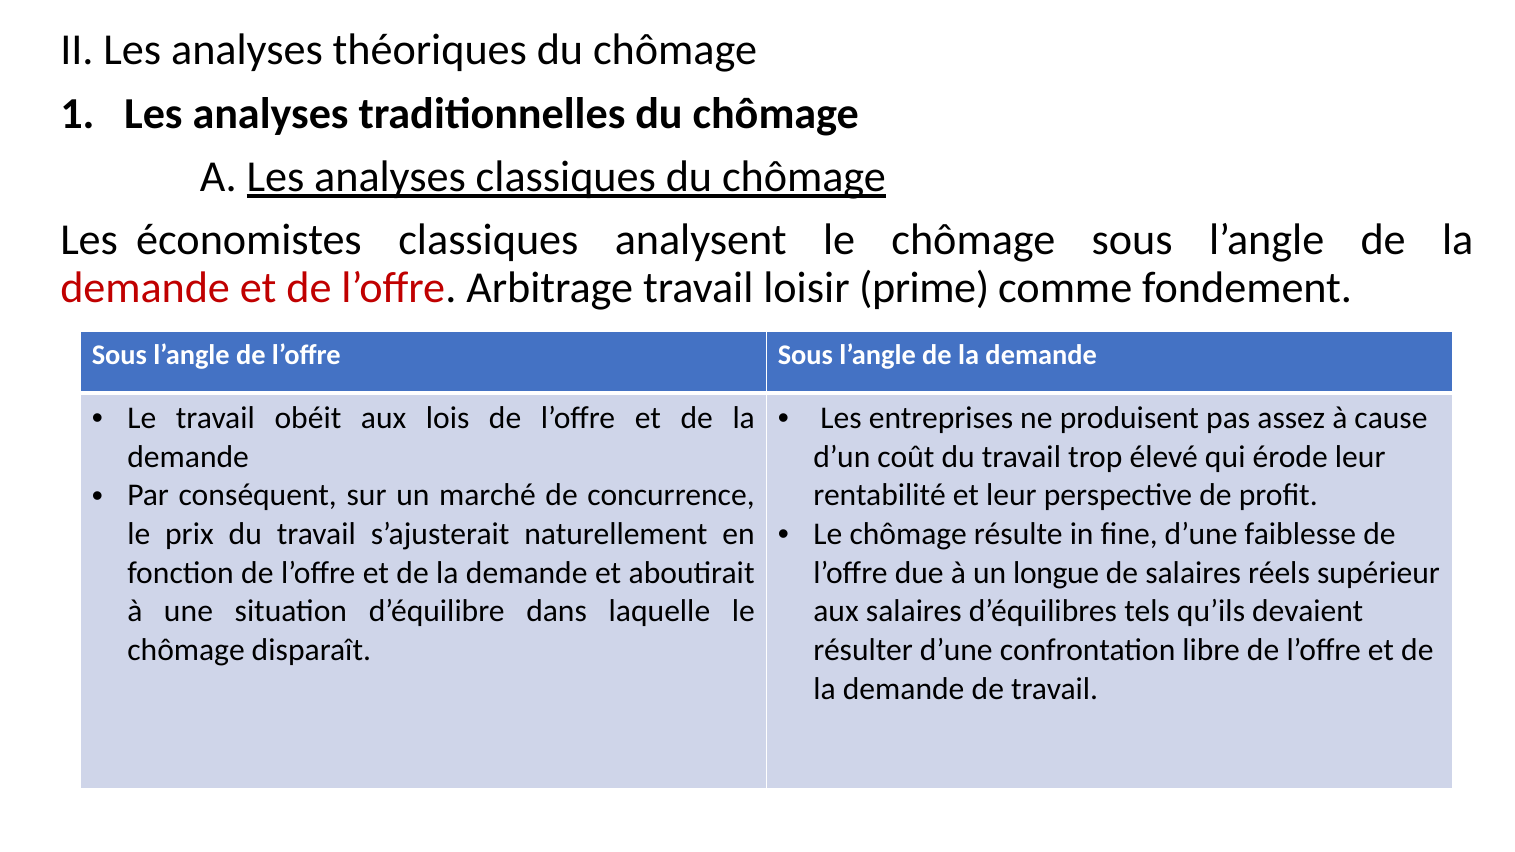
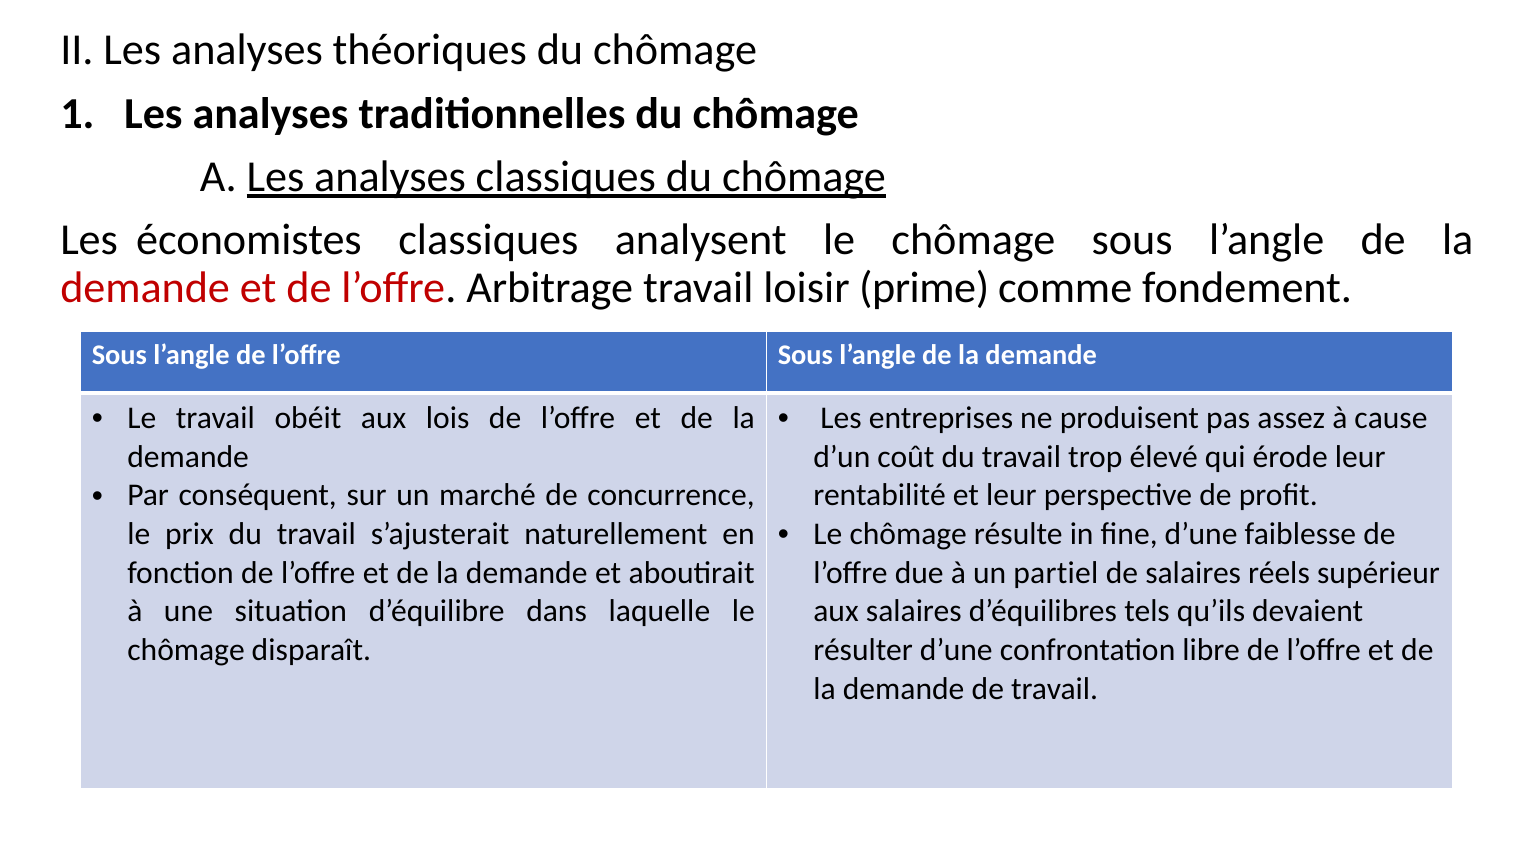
longue: longue -> partiel
